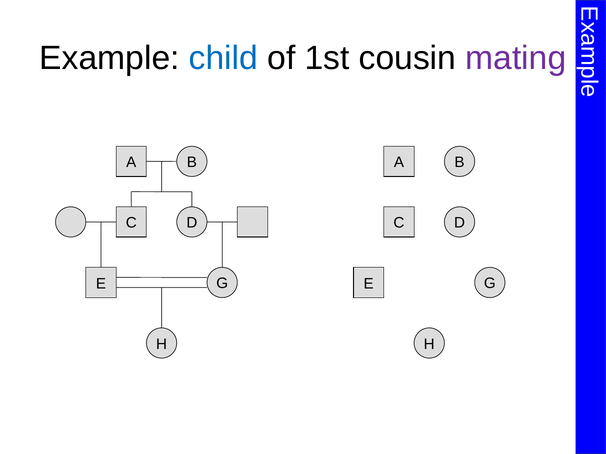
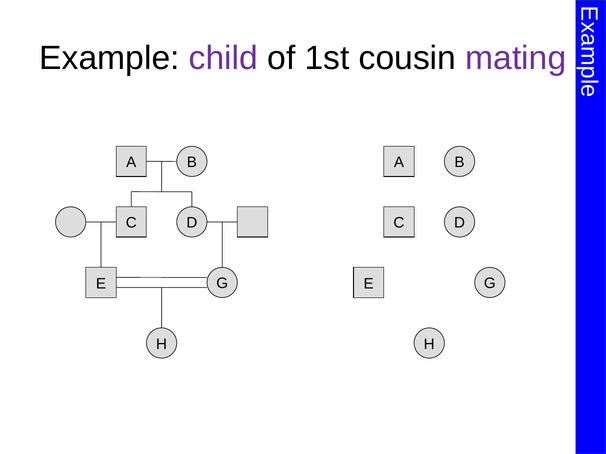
child colour: blue -> purple
